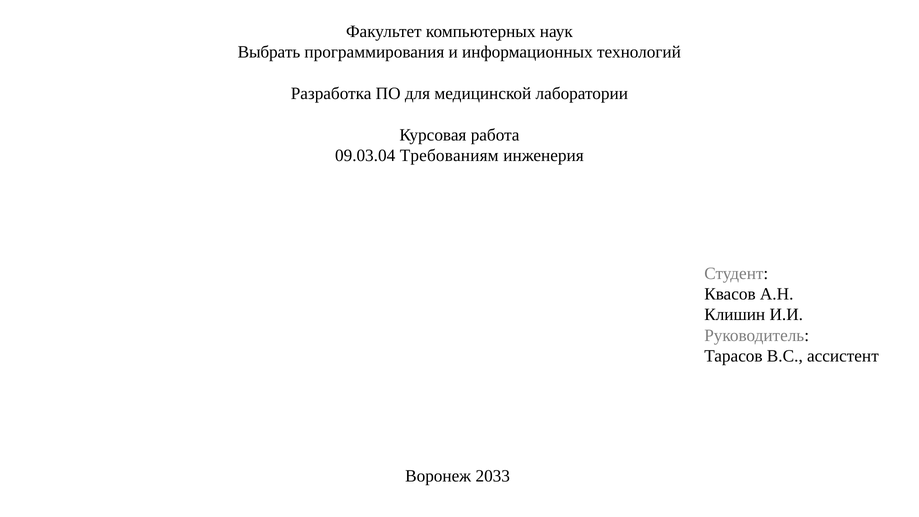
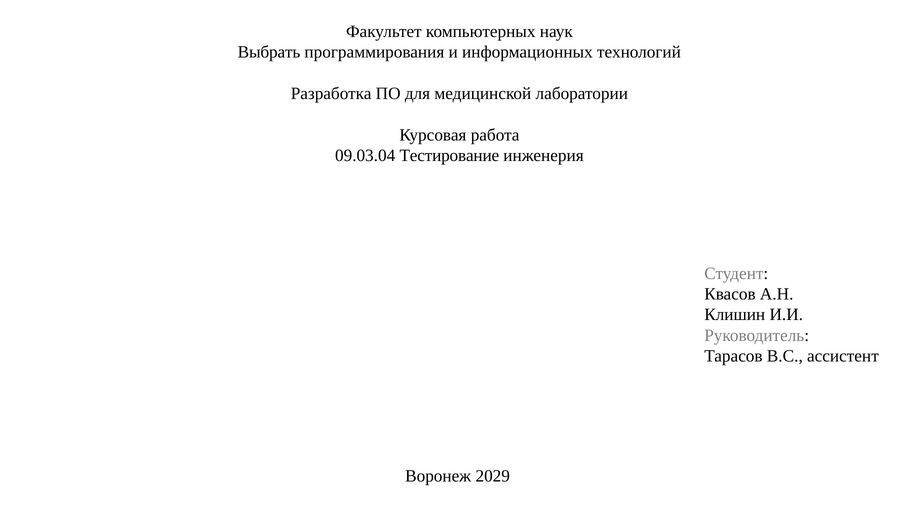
Требованиям: Требованиям -> Тестирование
2033: 2033 -> 2029
